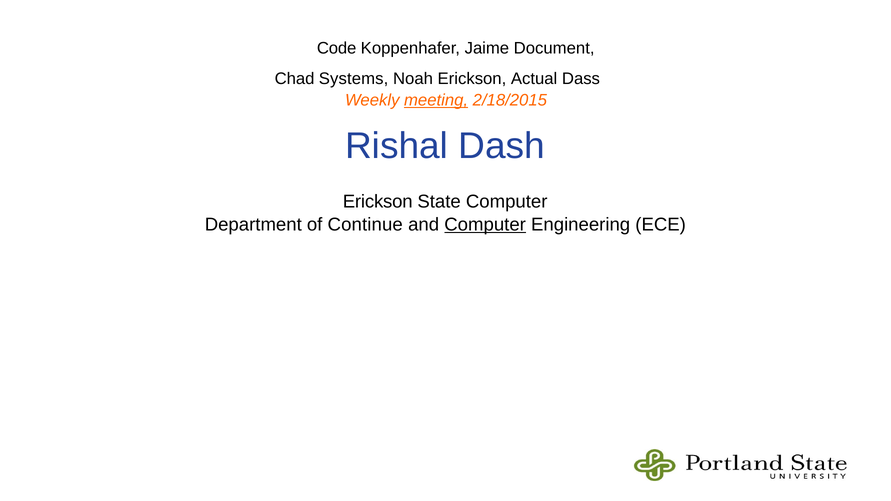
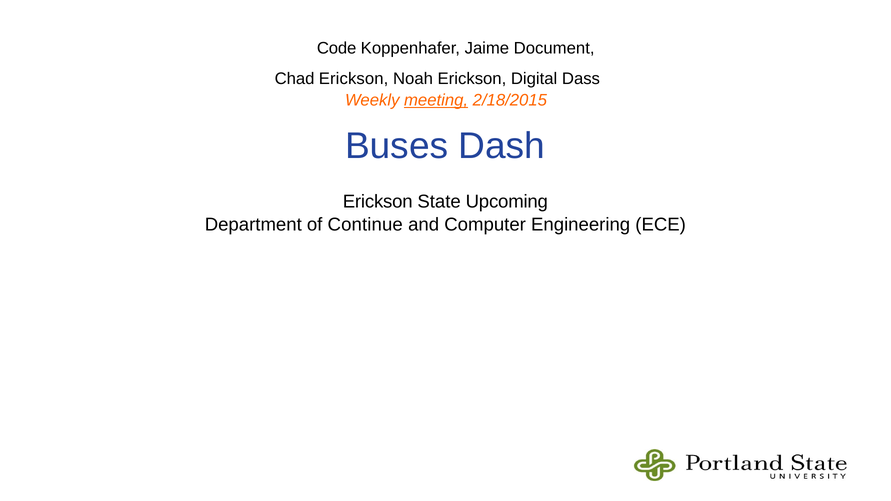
Chad Systems: Systems -> Erickson
Actual: Actual -> Digital
Rishal: Rishal -> Buses
State Computer: Computer -> Upcoming
Computer at (485, 225) underline: present -> none
